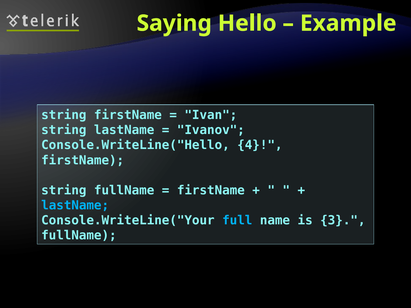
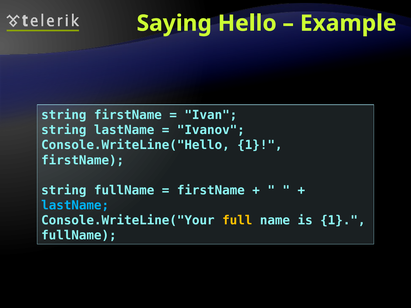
Console.WriteLine("Hello 4: 4 -> 1
full at (237, 221) colour: light blue -> yellow
is 3: 3 -> 1
